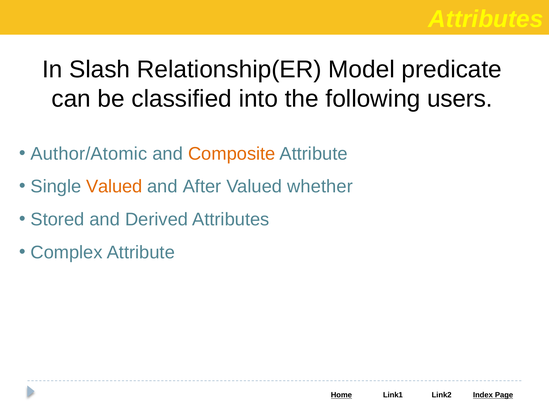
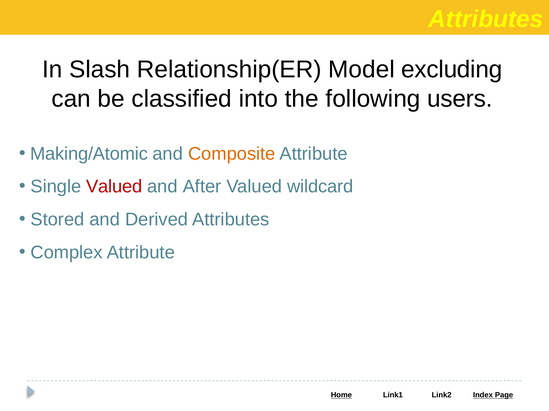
predicate: predicate -> excluding
Author/Atomic: Author/Atomic -> Making/Atomic
Valued at (114, 187) colour: orange -> red
whether: whether -> wildcard
